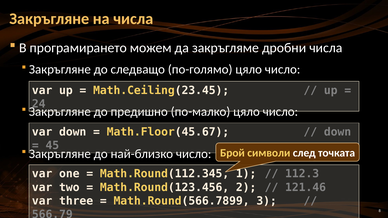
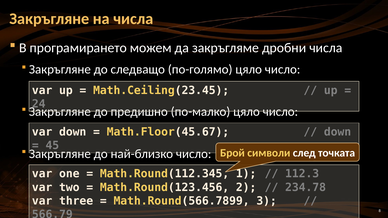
121.46: 121.46 -> 234.78
